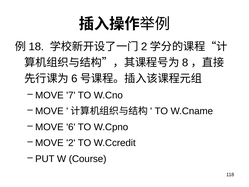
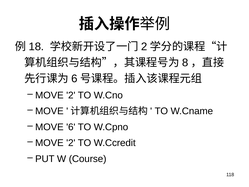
7 at (71, 95): 7 -> 2
